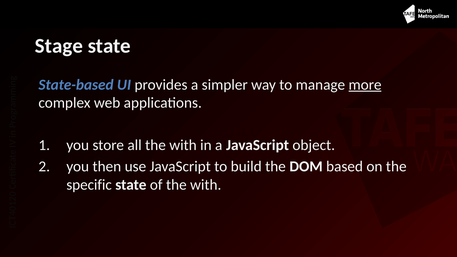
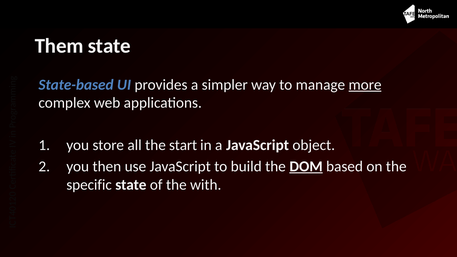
Stage: Stage -> Them
all the with: with -> start
DOM underline: none -> present
